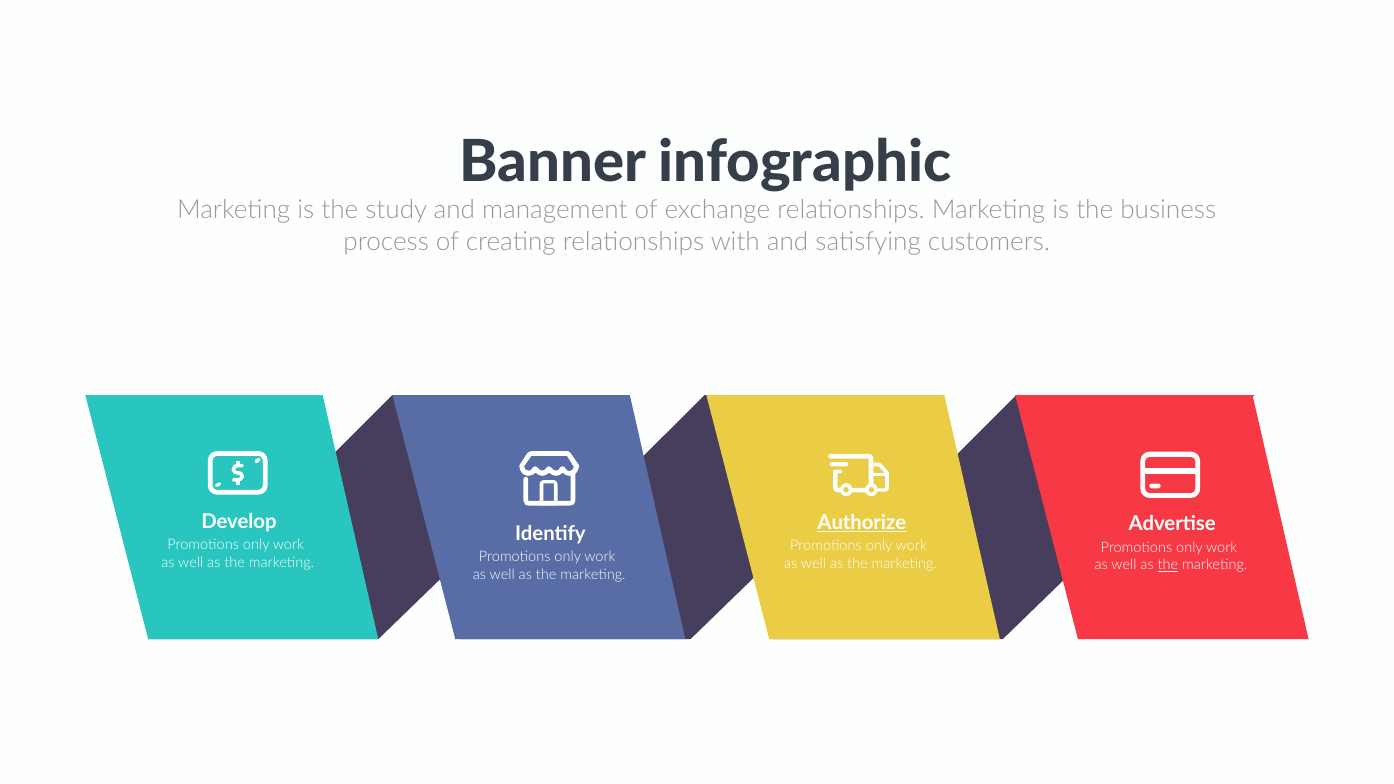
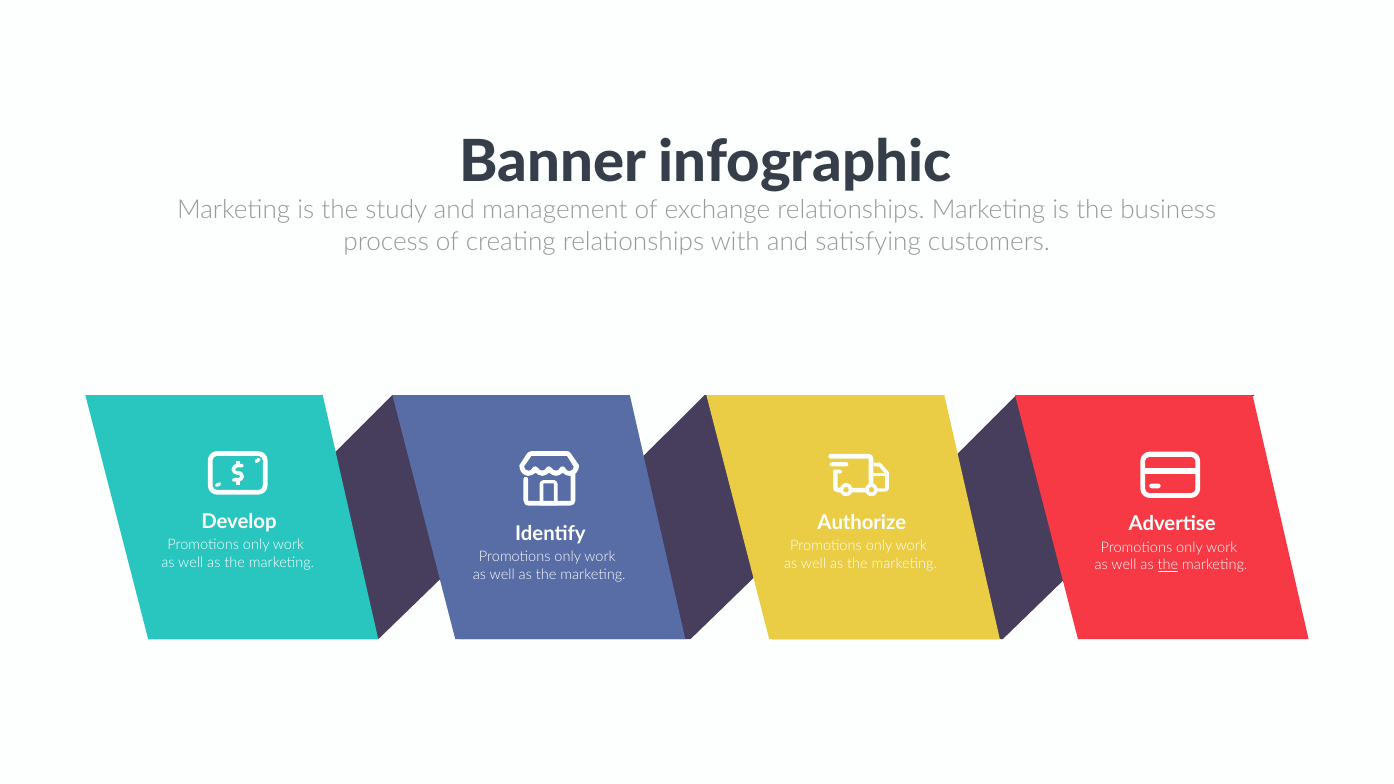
Authorize underline: present -> none
